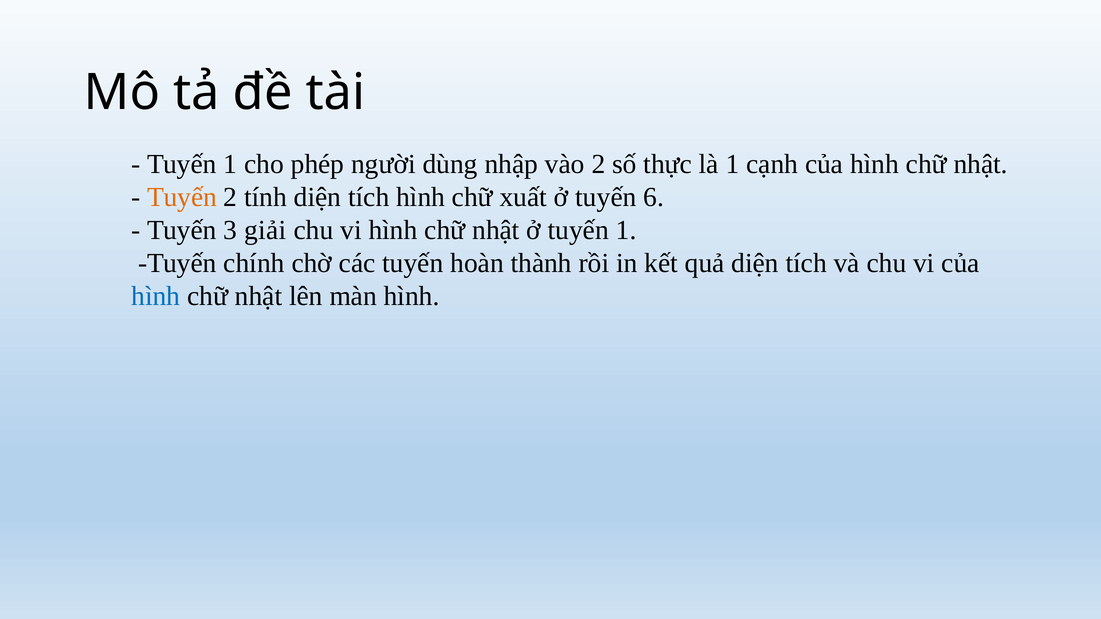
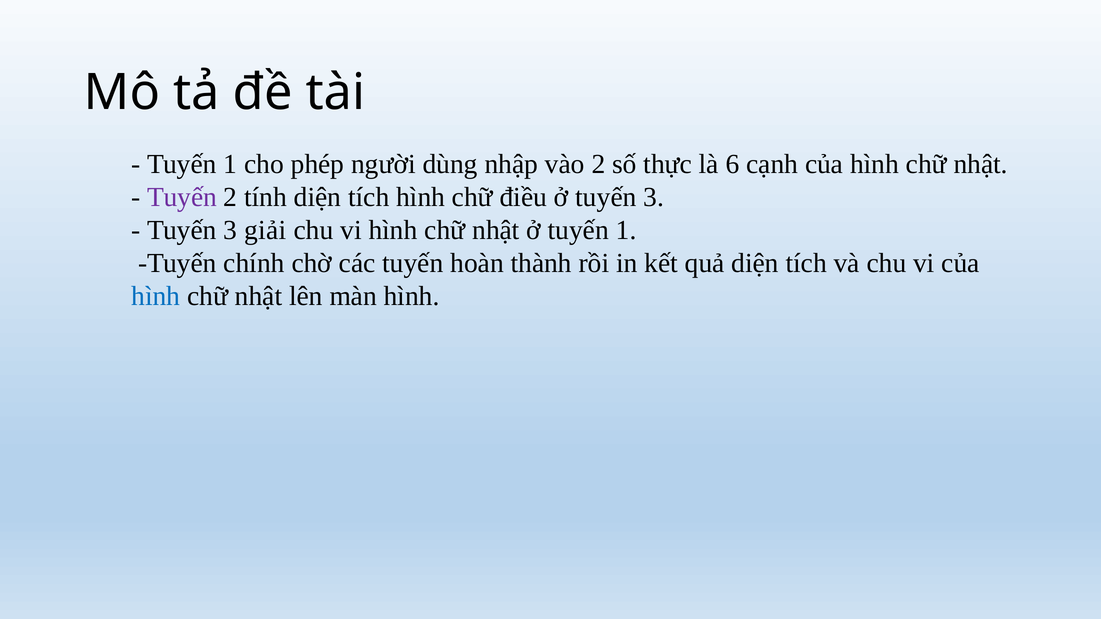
là 1: 1 -> 6
Tuyến at (182, 197) colour: orange -> purple
xuất: xuất -> điều
ở tuyến 6: 6 -> 3
